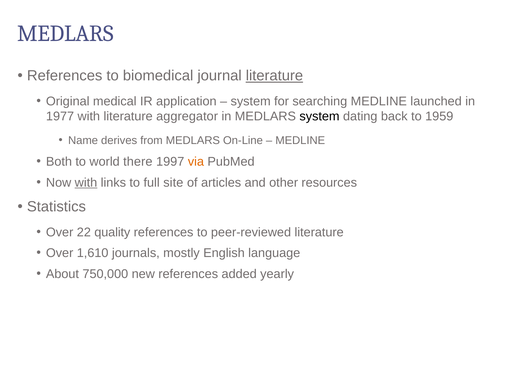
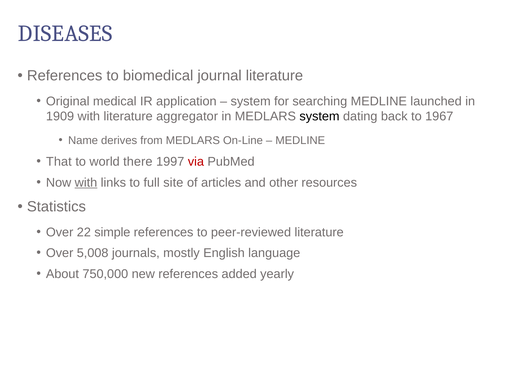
MEDLARS at (65, 34): MEDLARS -> DISEASES
literature at (274, 76) underline: present -> none
1977: 1977 -> 1909
1959: 1959 -> 1967
Both: Both -> That
via colour: orange -> red
quality: quality -> simple
1,610: 1,610 -> 5,008
